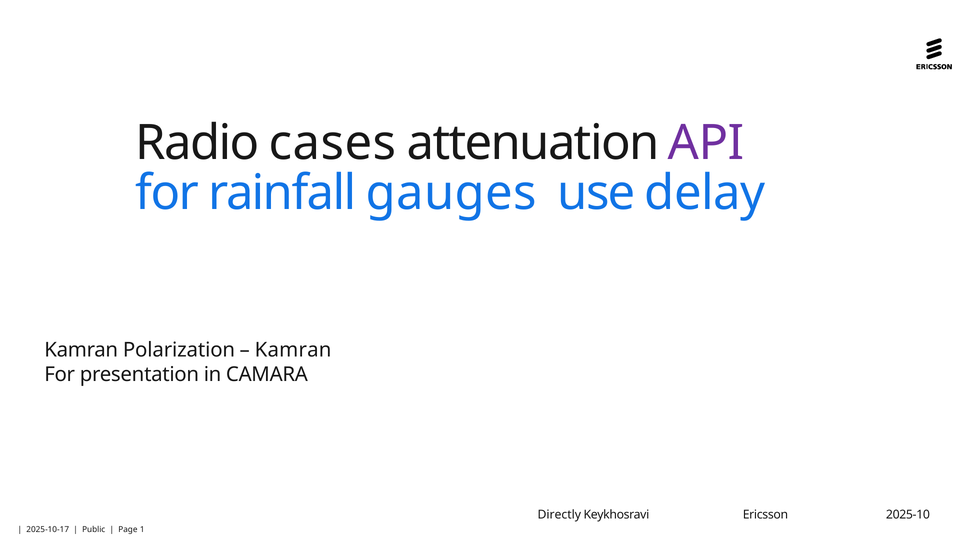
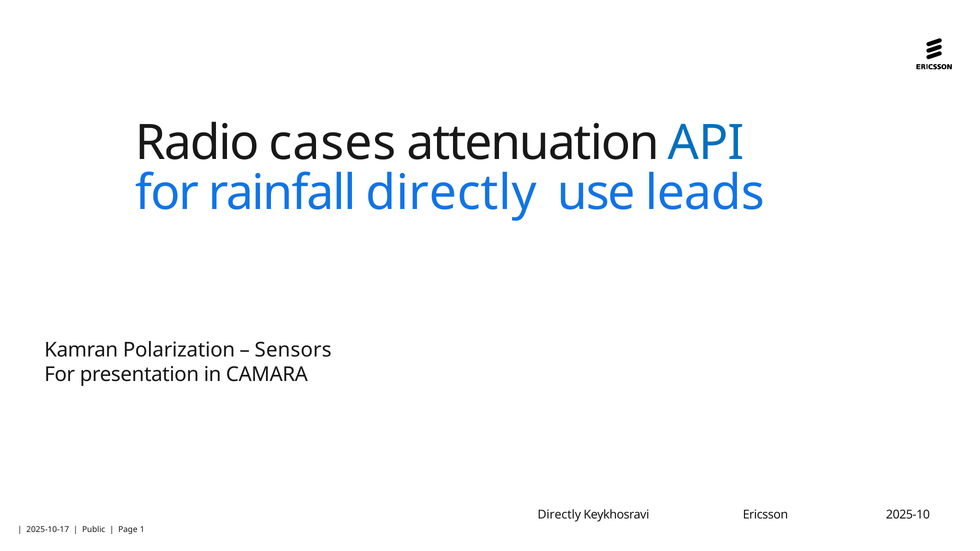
API colour: purple -> blue
rainfall gauges: gauges -> directly
delay: delay -> leads
Kamran at (293, 350): Kamran -> Sensors
